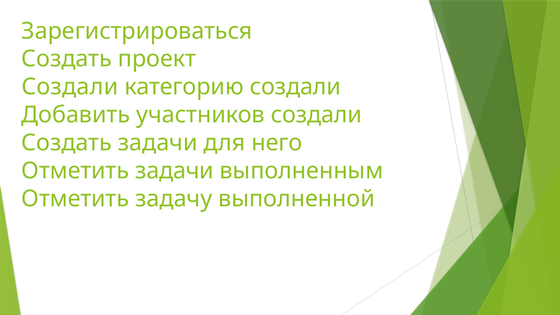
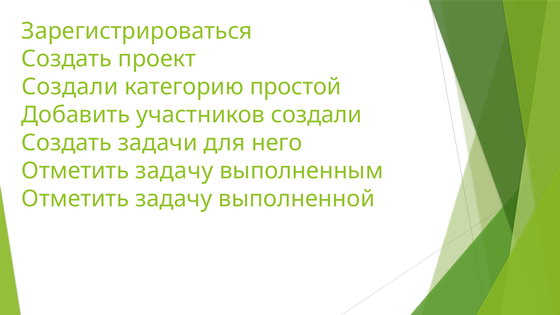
категорию создали: создали -> простой
задачи at (174, 171): задачи -> задачу
